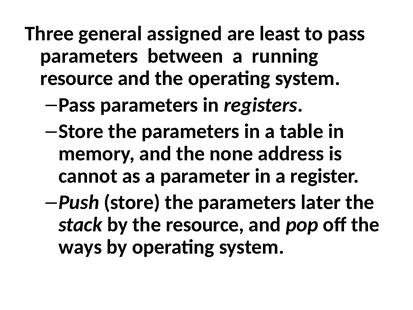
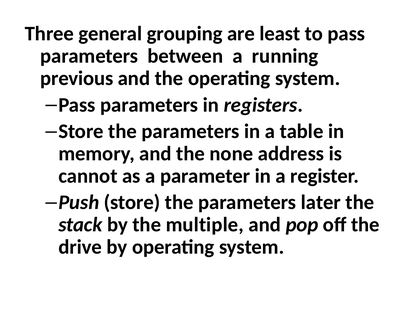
assigned: assigned -> grouping
resource at (77, 78): resource -> previous
the resource: resource -> multiple
ways: ways -> drive
